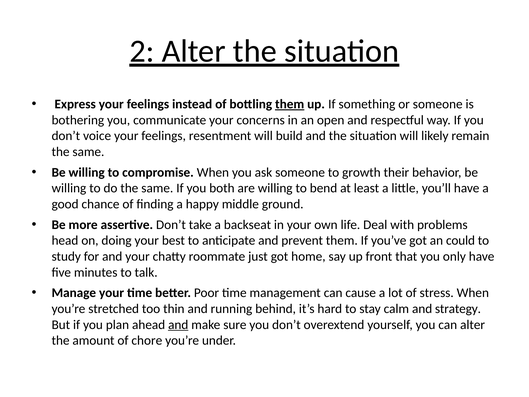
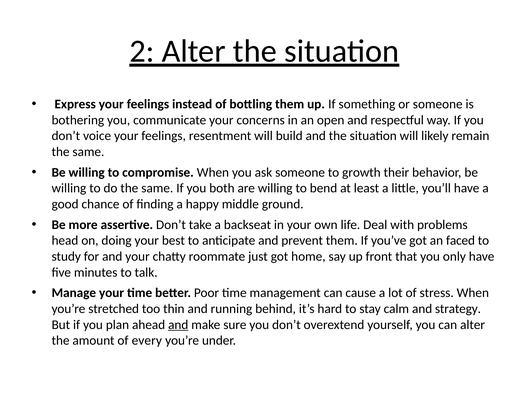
them at (290, 104) underline: present -> none
could: could -> faced
chore: chore -> every
